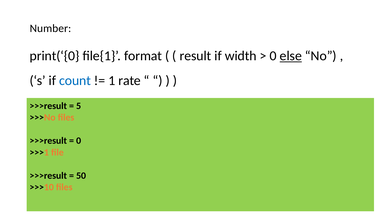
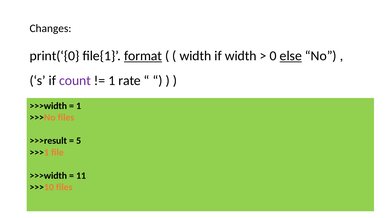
Number: Number -> Changes
format underline: none -> present
result at (195, 56): result -> width
count colour: blue -> purple
>>>result at (48, 106): >>>result -> >>>width
5 at (79, 106): 5 -> 1
0 at (79, 141): 0 -> 5
>>>result at (48, 176): >>>result -> >>>width
50: 50 -> 11
